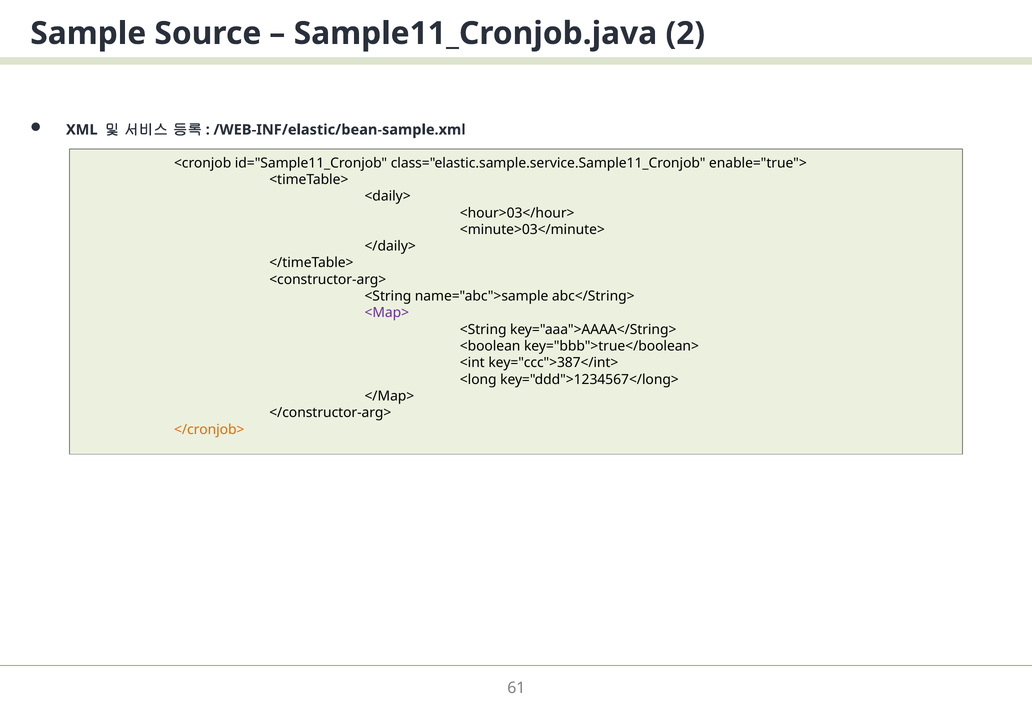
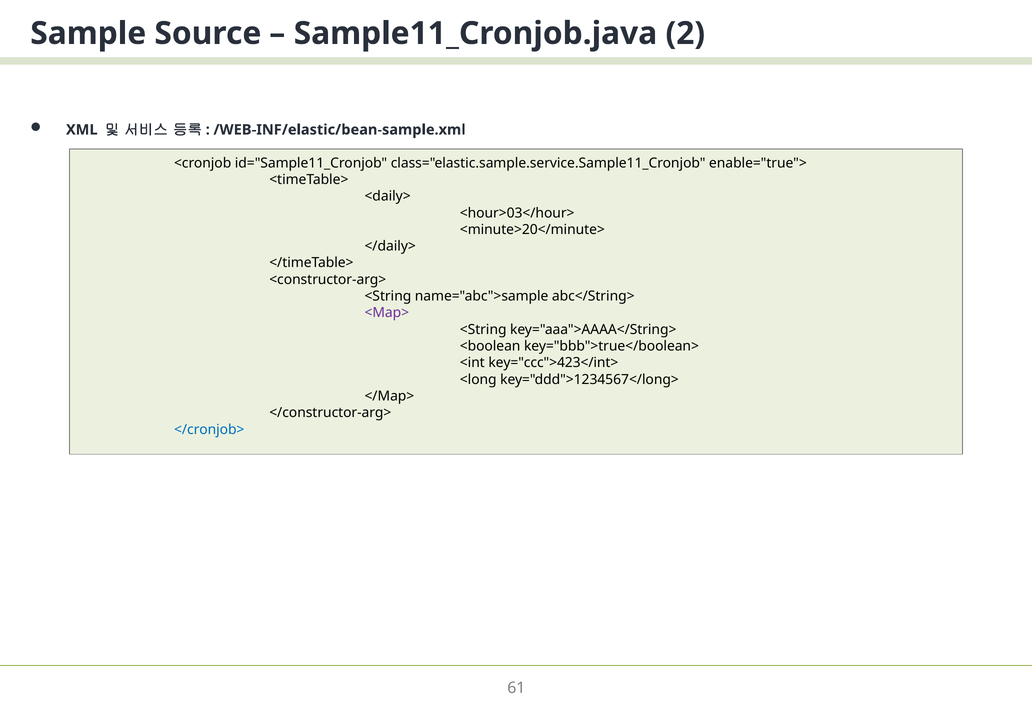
<minute>03</minute>: <minute>03</minute> -> <minute>20</minute>
key="ccc">387</int>: key="ccc">387</int> -> key="ccc">423</int>
</cronjob> colour: orange -> blue
